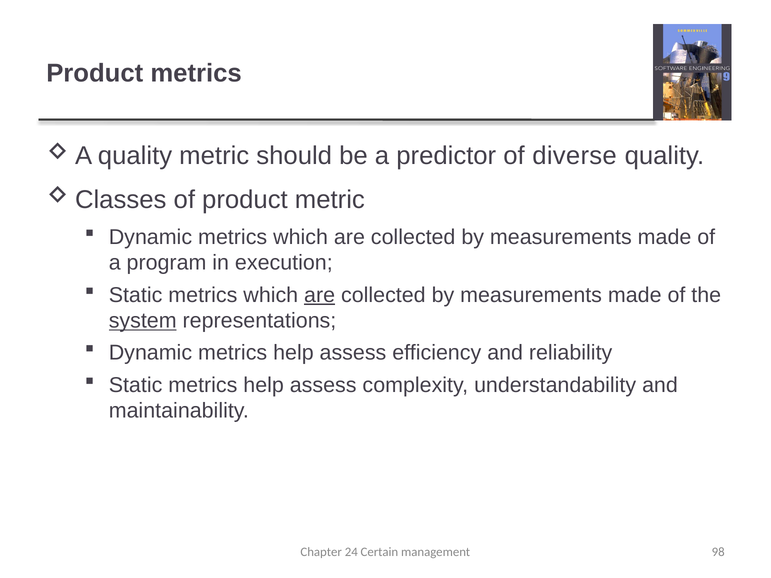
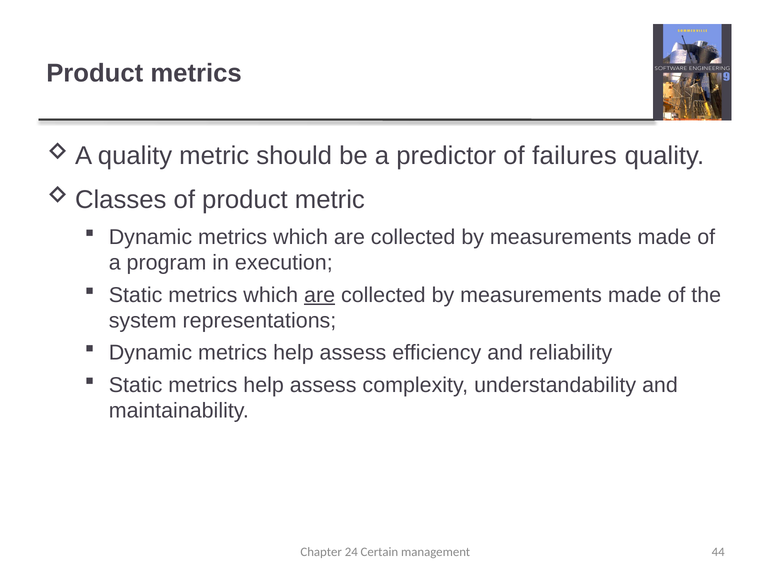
diverse: diverse -> failures
system underline: present -> none
98: 98 -> 44
